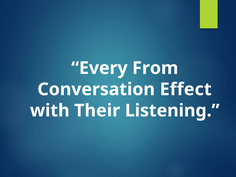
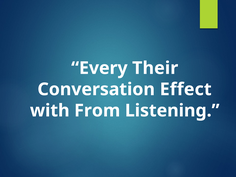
From: From -> Their
Their: Their -> From
